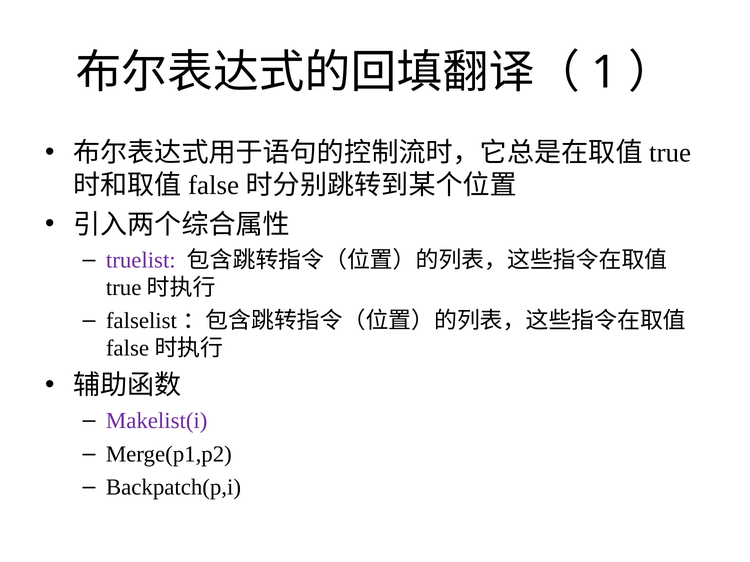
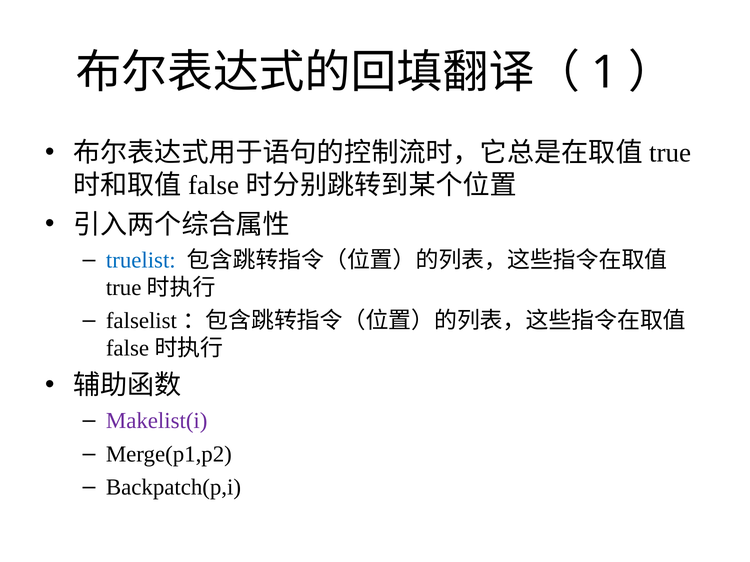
truelist colour: purple -> blue
